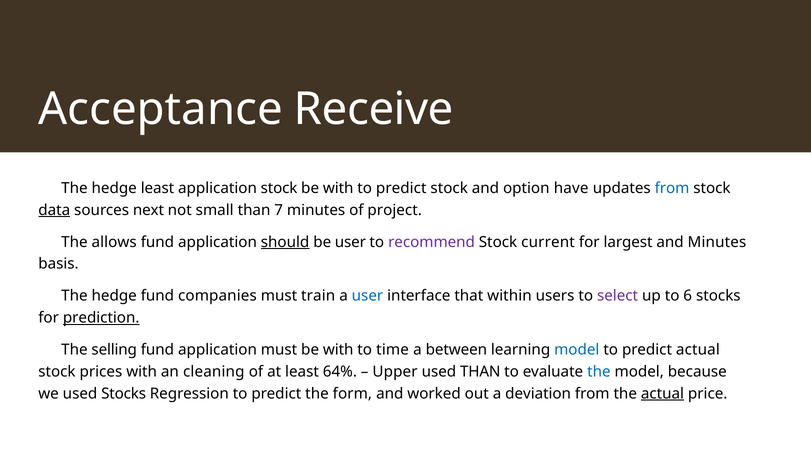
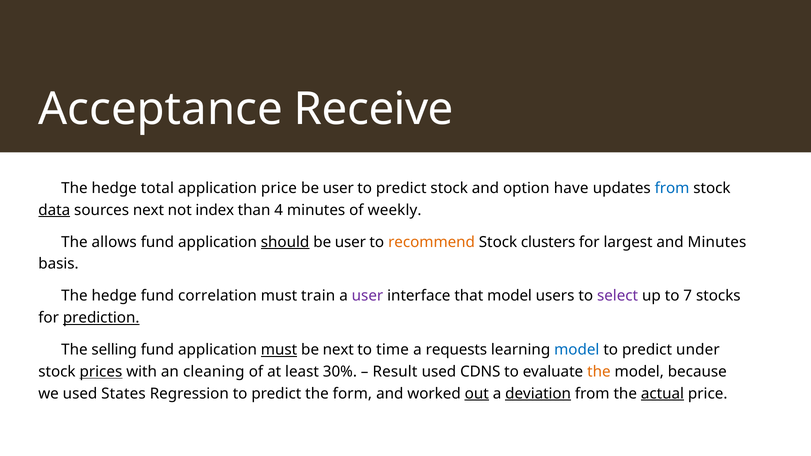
hedge least: least -> total
application stock: stock -> price
with at (338, 188): with -> user
small: small -> index
7: 7 -> 4
project: project -> weekly
recommend colour: purple -> orange
current: current -> clusters
companies: companies -> correlation
user at (367, 296) colour: blue -> purple
that within: within -> model
6: 6 -> 7
must at (279, 350) underline: none -> present
with at (338, 350): with -> next
between: between -> requests
predict actual: actual -> under
prices underline: none -> present
64%: 64% -> 30%
Upper: Upper -> Result
used THAN: THAN -> CDNS
the at (599, 372) colour: blue -> orange
used Stocks: Stocks -> States
out underline: none -> present
deviation underline: none -> present
